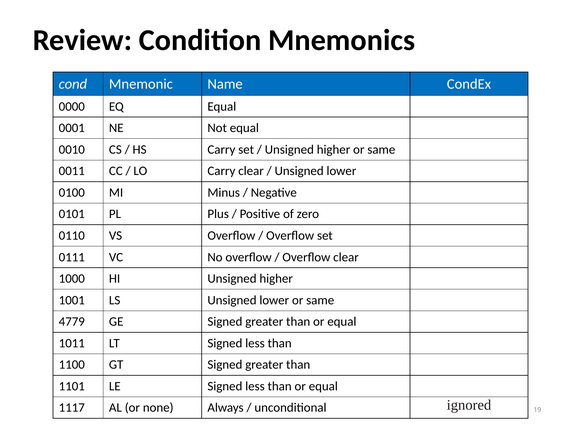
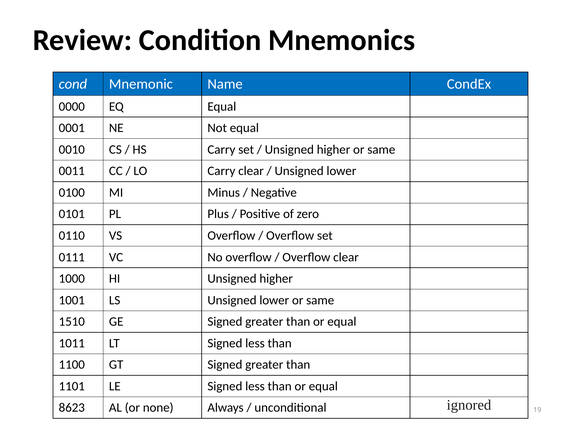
4779: 4779 -> 1510
1117: 1117 -> 8623
